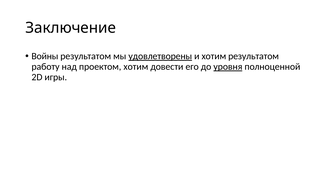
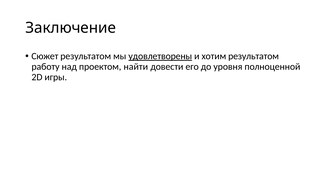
Войны: Войны -> Сюжет
проектом хотим: хотим -> найти
уровня underline: present -> none
